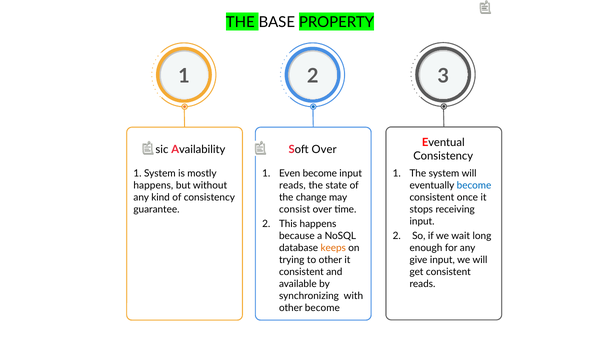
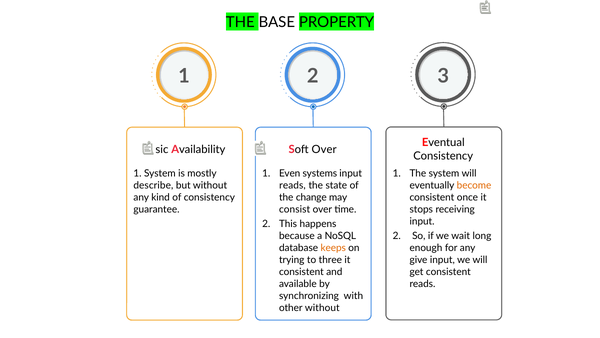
Even become: become -> systems
happens at (153, 185): happens -> describe
become at (474, 185) colour: blue -> orange
to other: other -> three
other become: become -> without
